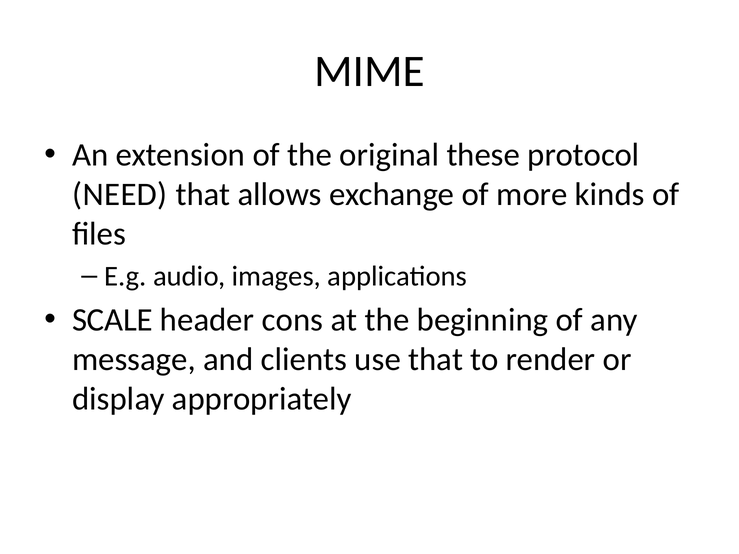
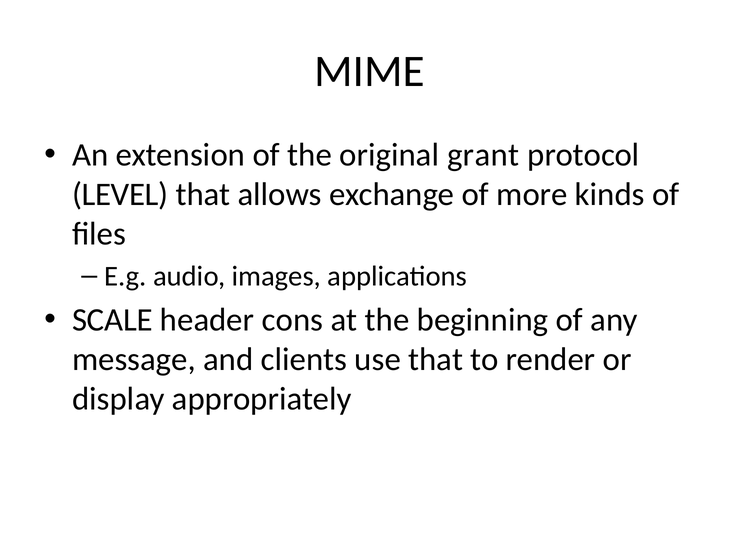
these: these -> grant
NEED: NEED -> LEVEL
